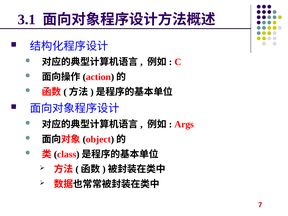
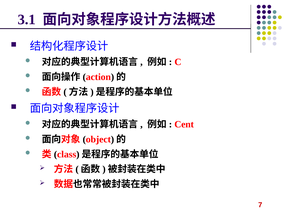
Args: Args -> Cent
